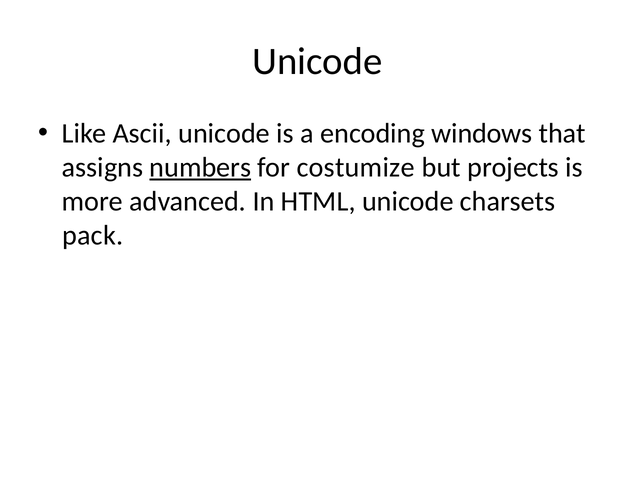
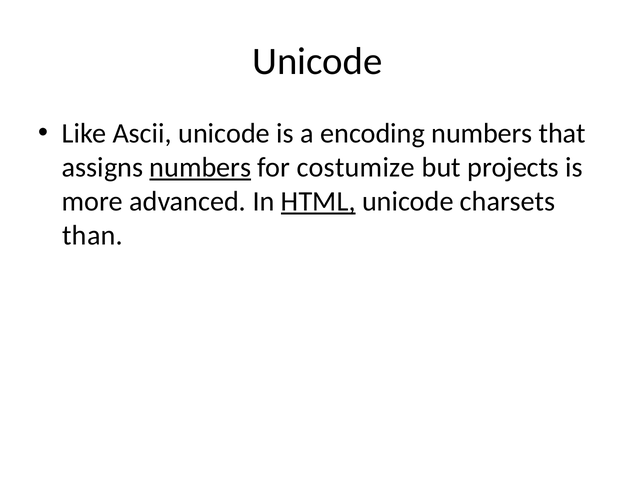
encoding windows: windows -> numbers
HTML underline: none -> present
pack: pack -> than
